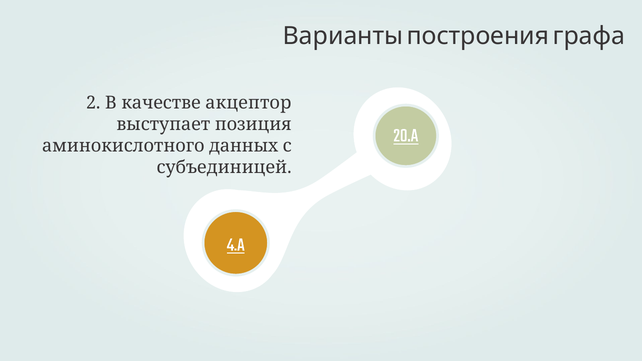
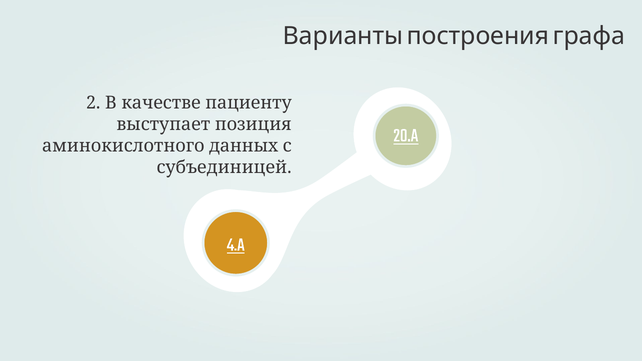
акцептор: акцептор -> пациенту
